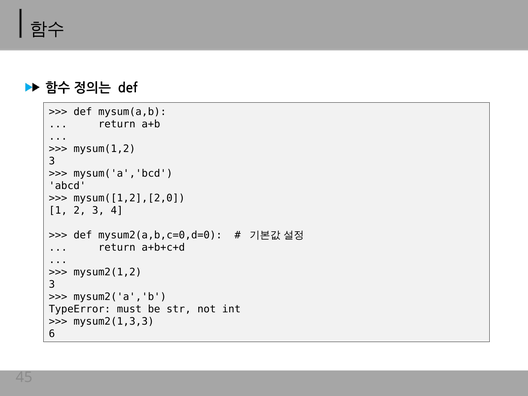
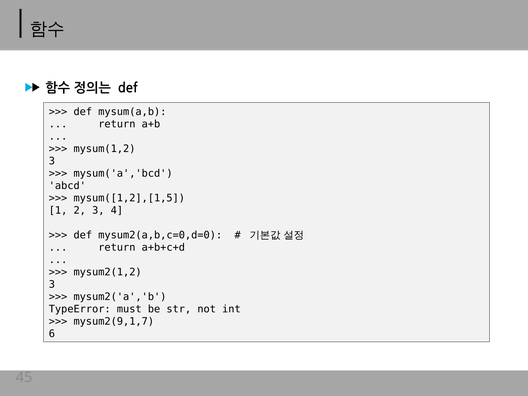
mysum([1,2],[2,0: mysum([1,2],[2,0 -> mysum([1,2],[1,5
mysum2(1,3,3: mysum2(1,3,3 -> mysum2(9,1,7
